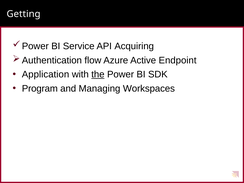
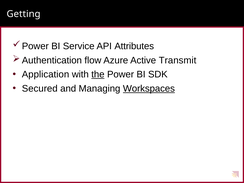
Acquiring: Acquiring -> Attributes
Endpoint: Endpoint -> Transmit
Program: Program -> Secured
Workspaces underline: none -> present
